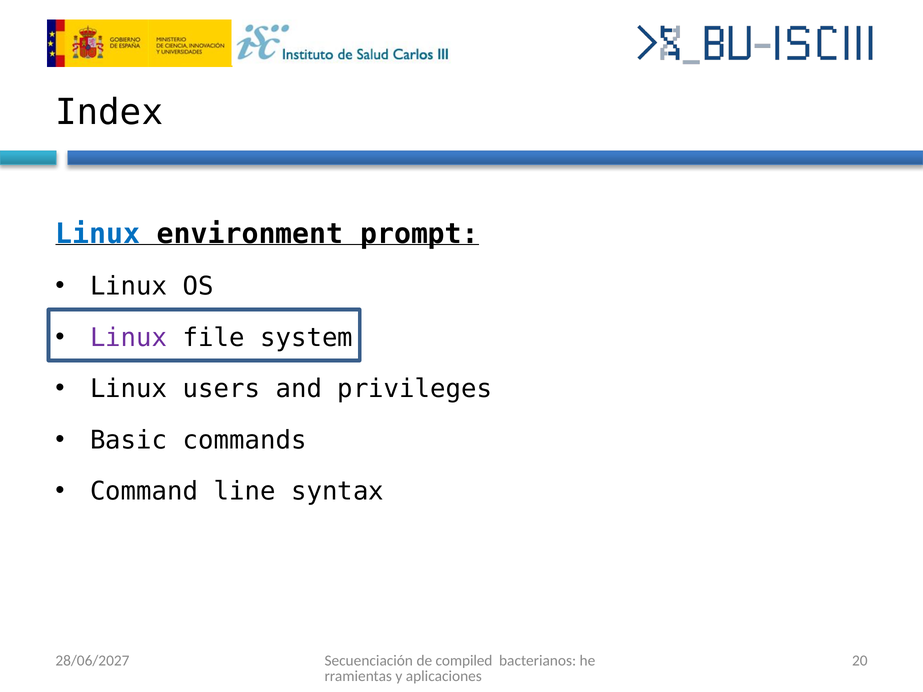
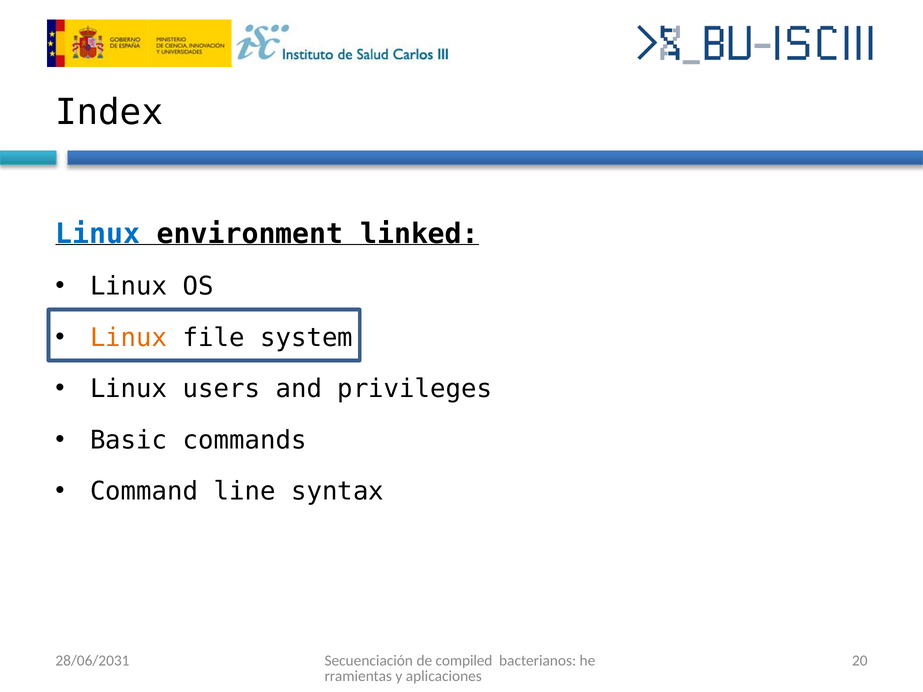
prompt: prompt -> linked
Linux at (129, 338) colour: purple -> orange
28/06/2027: 28/06/2027 -> 28/06/2031
